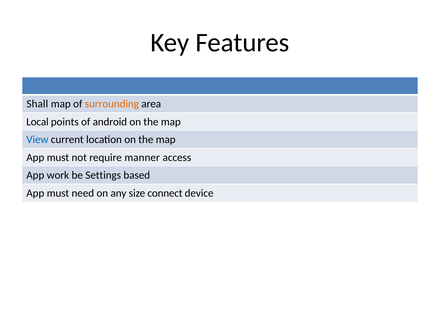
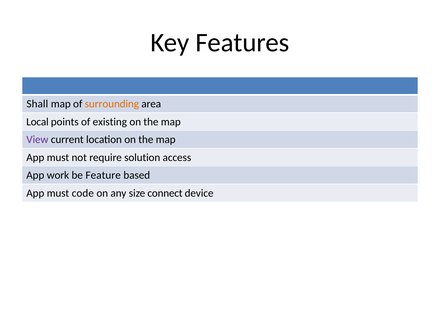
android: android -> existing
View colour: blue -> purple
manner: manner -> solution
Settings: Settings -> Feature
need: need -> code
